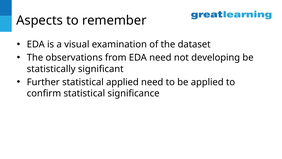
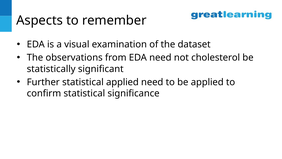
developing: developing -> cholesterol
